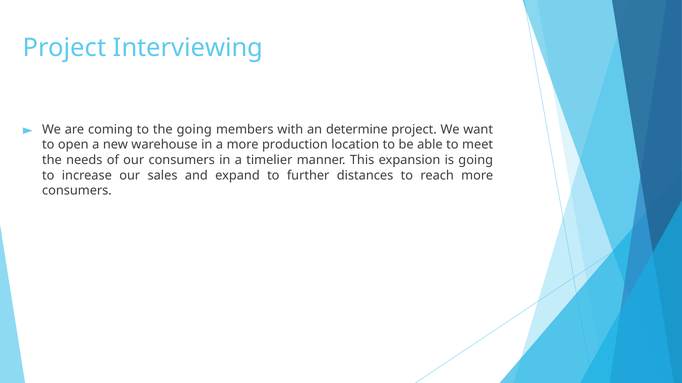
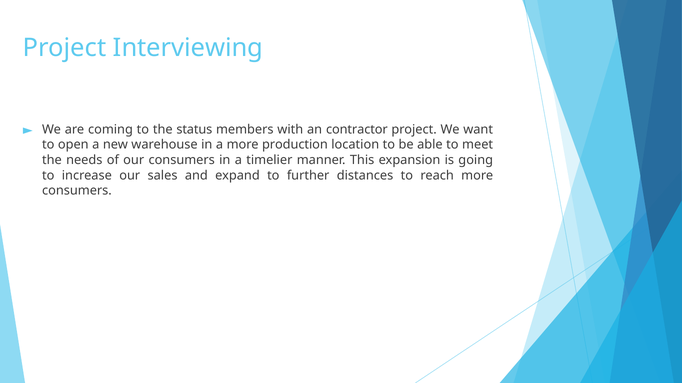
the going: going -> status
determine: determine -> contractor
